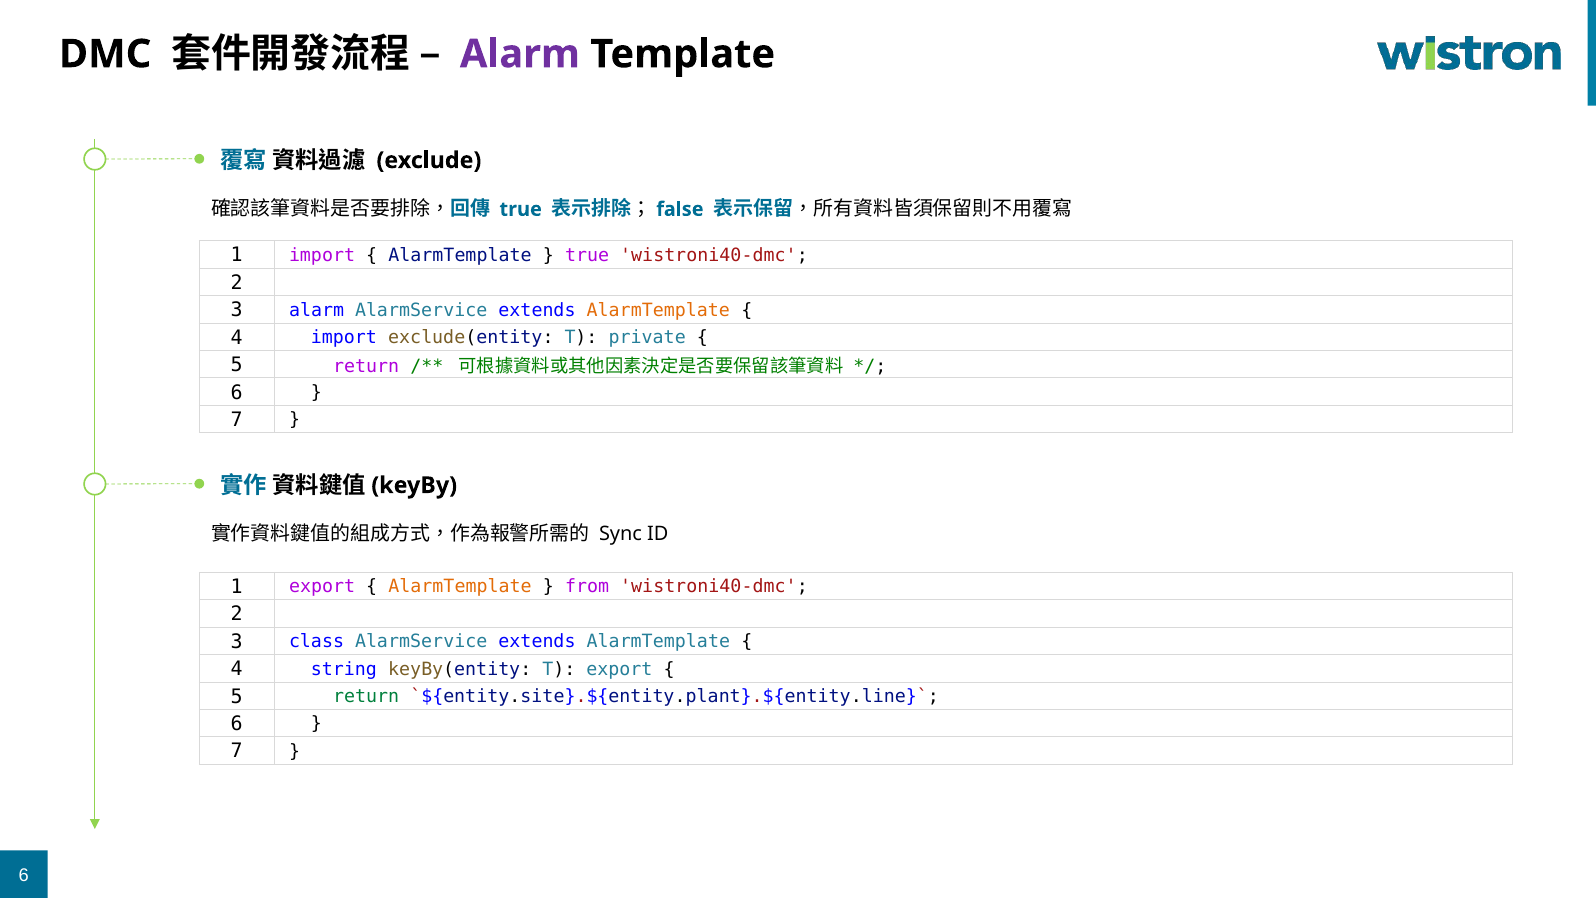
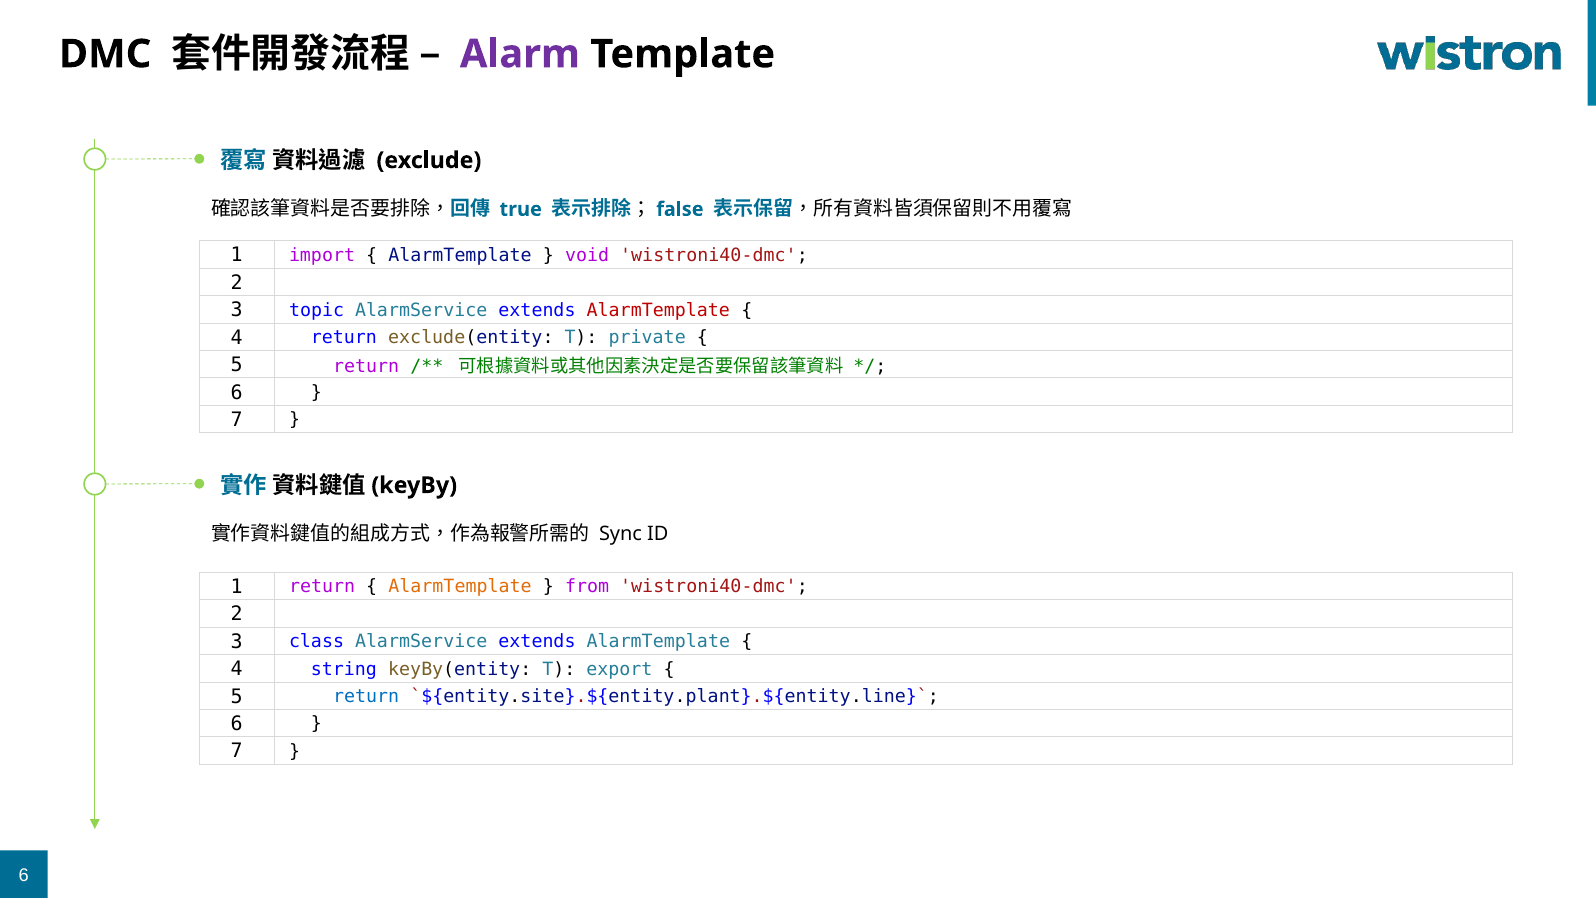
true at (587, 255): true -> void
3 alarm: alarm -> topic
AlarmTemplate at (658, 310) colour: orange -> red
4 import: import -> return
1 export: export -> return
return at (366, 696) colour: green -> blue
